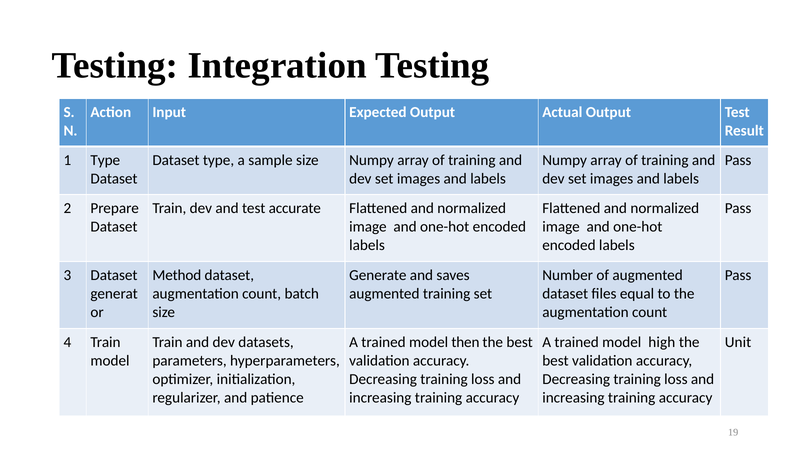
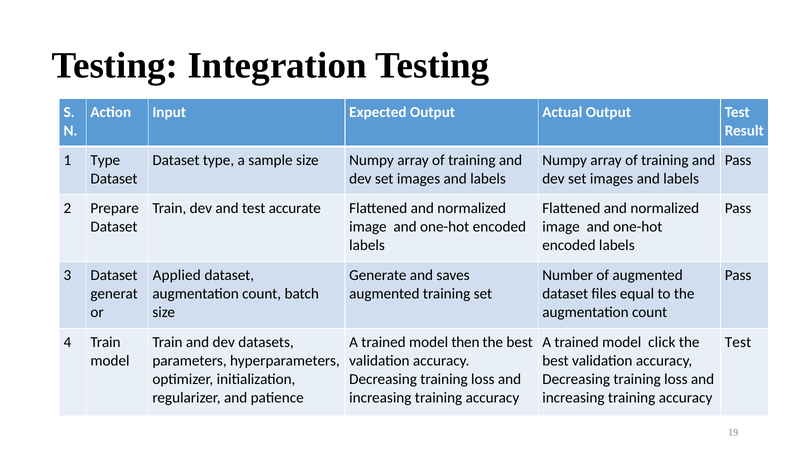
Method: Method -> Applied
high: high -> click
Unit at (738, 342): Unit -> Test
